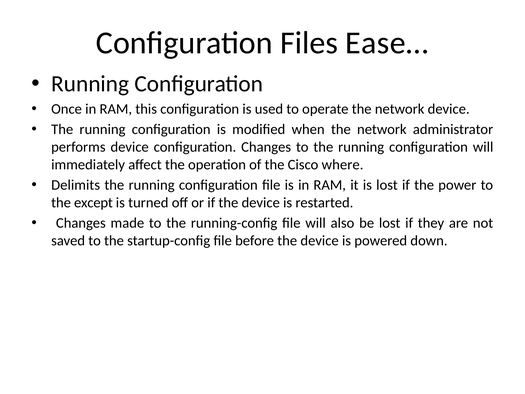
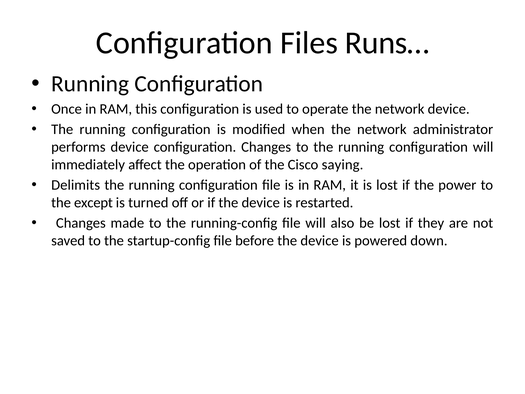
Ease…: Ease… -> Runs…
where: where -> saying
